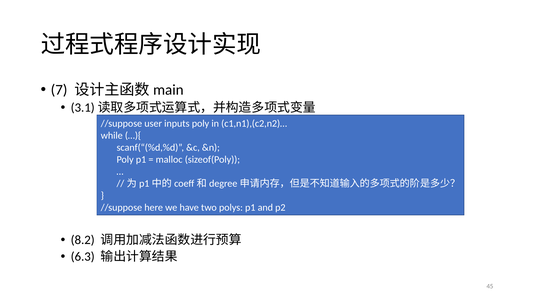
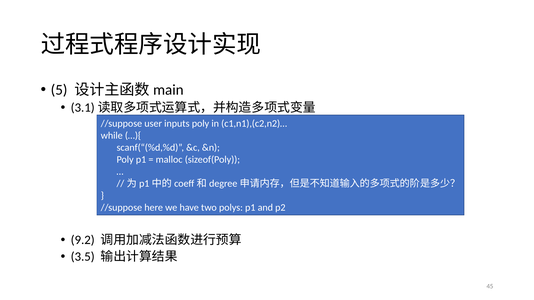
7: 7 -> 5
8.2: 8.2 -> 9.2
6.3: 6.3 -> 3.5
